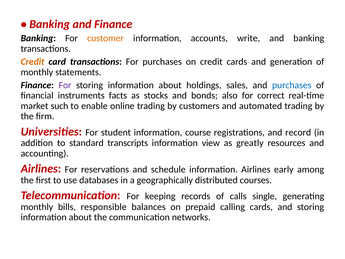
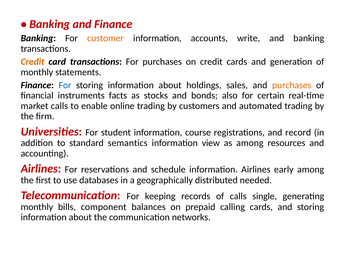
For at (65, 85) colour: purple -> blue
purchases at (292, 85) colour: blue -> orange
correct: correct -> certain
market such: such -> calls
transcripts: transcripts -> semantics
as greatly: greatly -> among
courses: courses -> needed
responsible: responsible -> component
